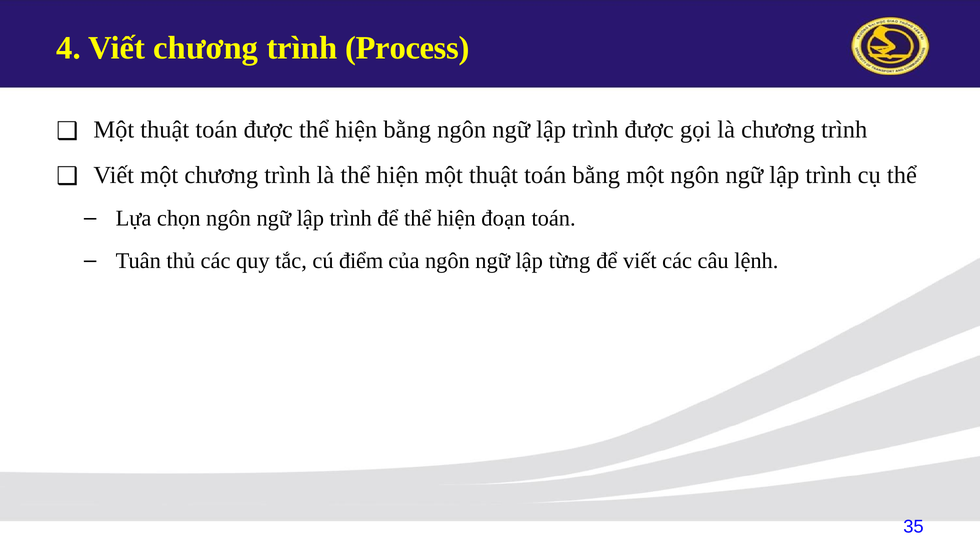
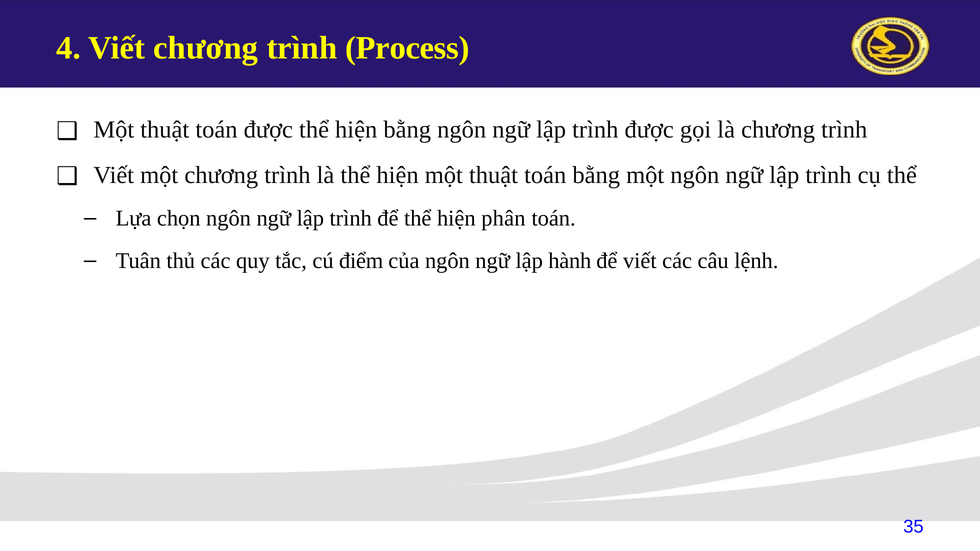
đoạn: đoạn -> phân
từng: từng -> hành
